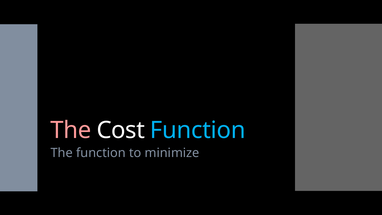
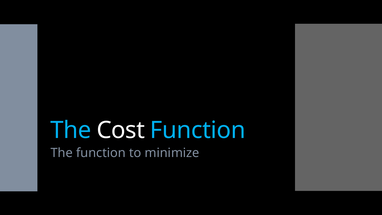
The at (71, 130) colour: pink -> light blue
